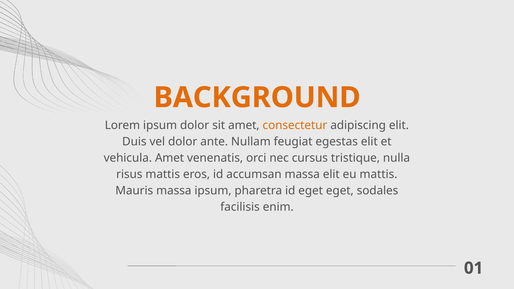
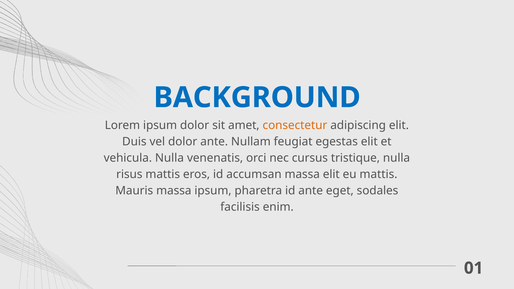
BACKGROUND colour: orange -> blue
vehicula Amet: Amet -> Nulla
id eget: eget -> ante
